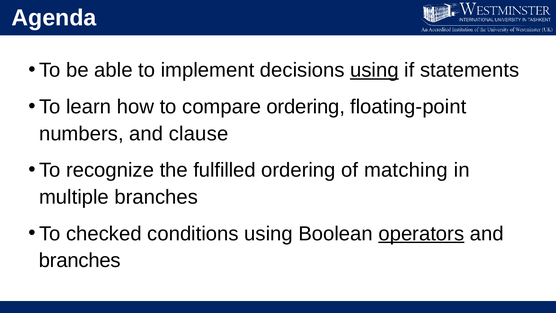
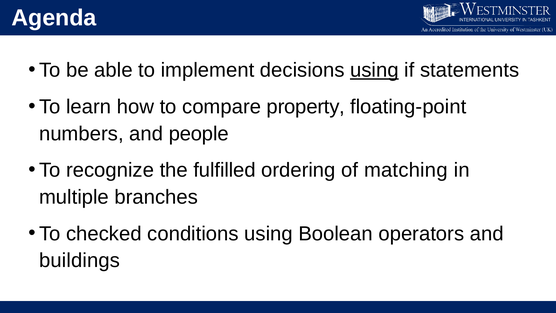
compare ordering: ordering -> property
clause: clause -> people
operators underline: present -> none
branches at (80, 260): branches -> buildings
